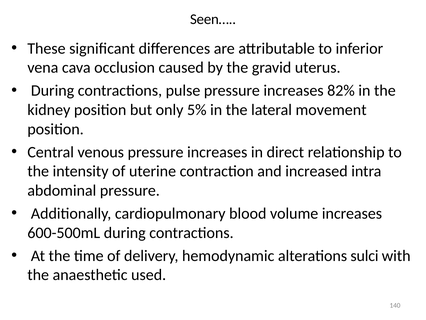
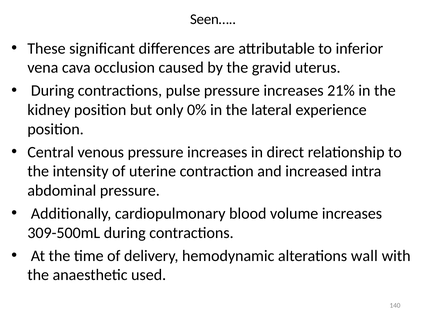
82%: 82% -> 21%
5%: 5% -> 0%
movement: movement -> experience
600-500mL: 600-500mL -> 309-500mL
sulci: sulci -> wall
